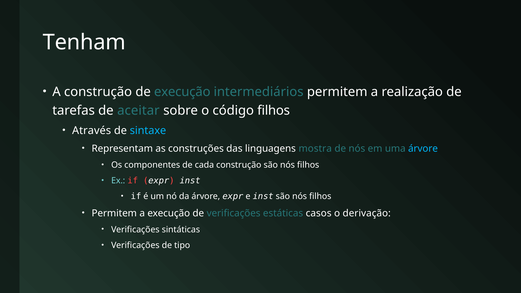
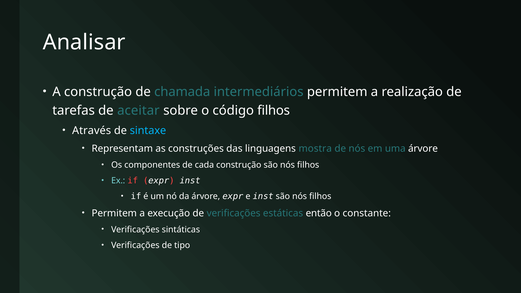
Tenham: Tenham -> Analisar
de execução: execução -> chamada
árvore at (423, 149) colour: light blue -> white
casos: casos -> então
derivação: derivação -> constante
